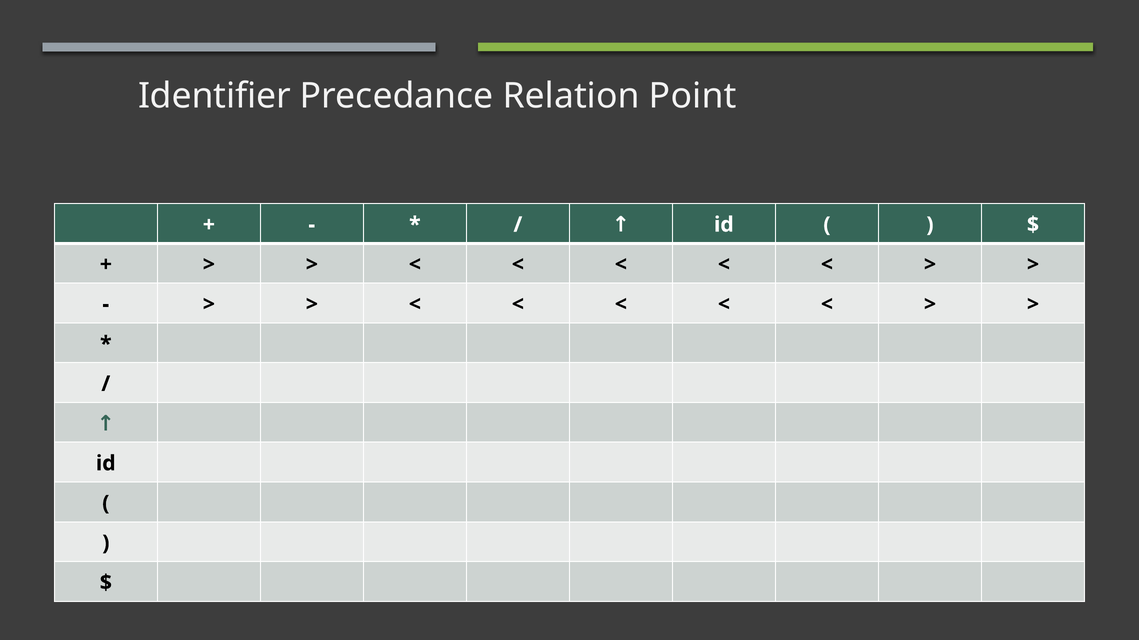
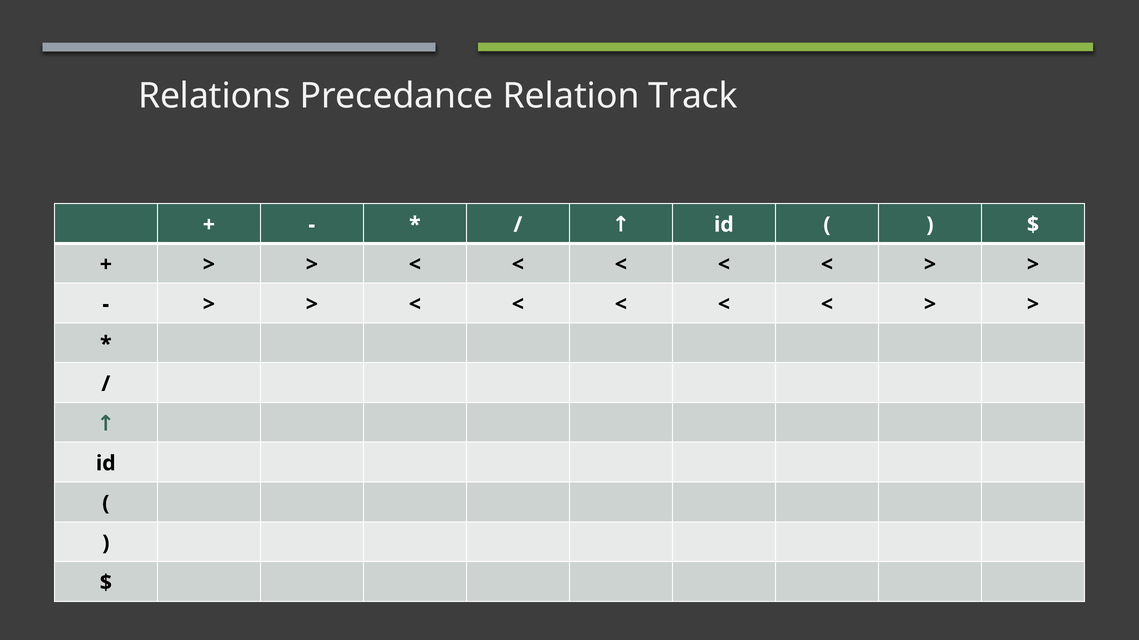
Identifier: Identifier -> Relations
Point: Point -> Track
